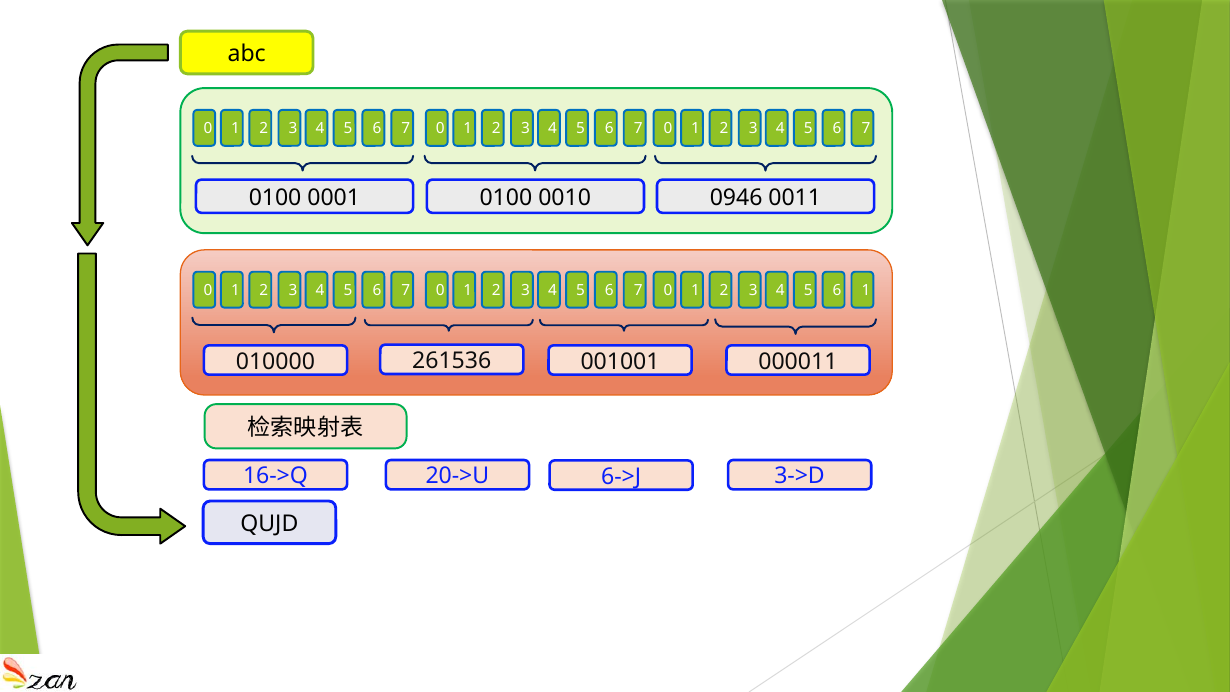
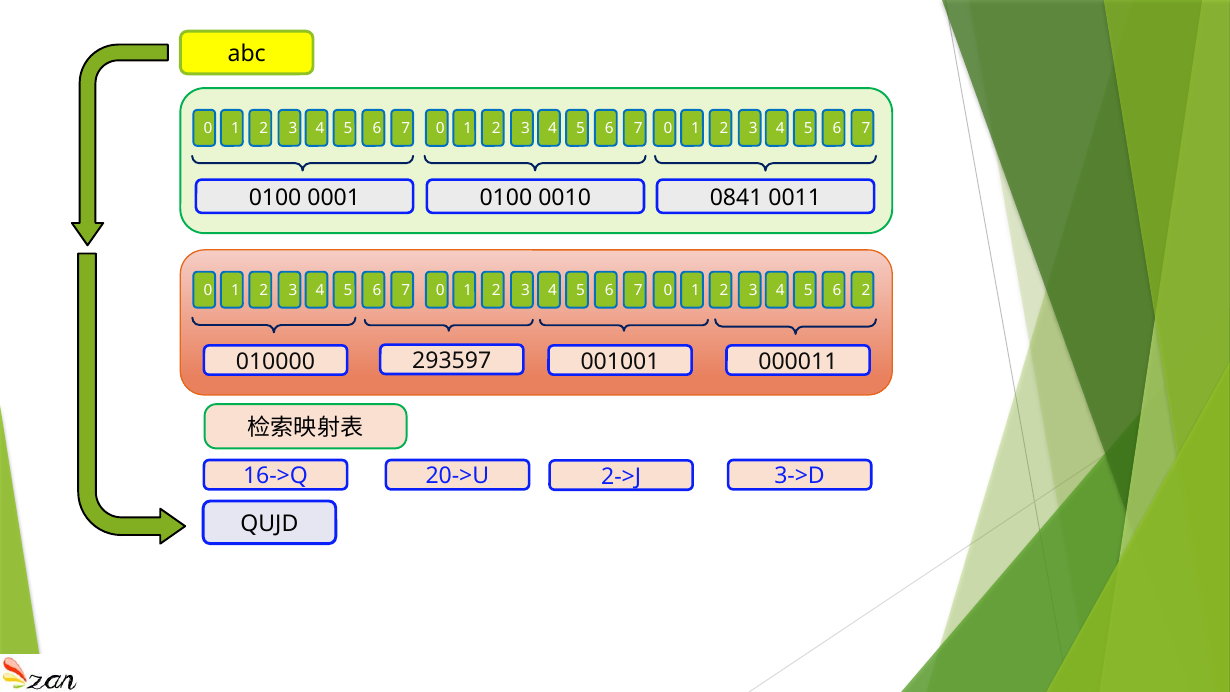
0946: 0946 -> 0841
1 1: 1 -> 2
261536: 261536 -> 293597
6->J: 6->J -> 2->J
